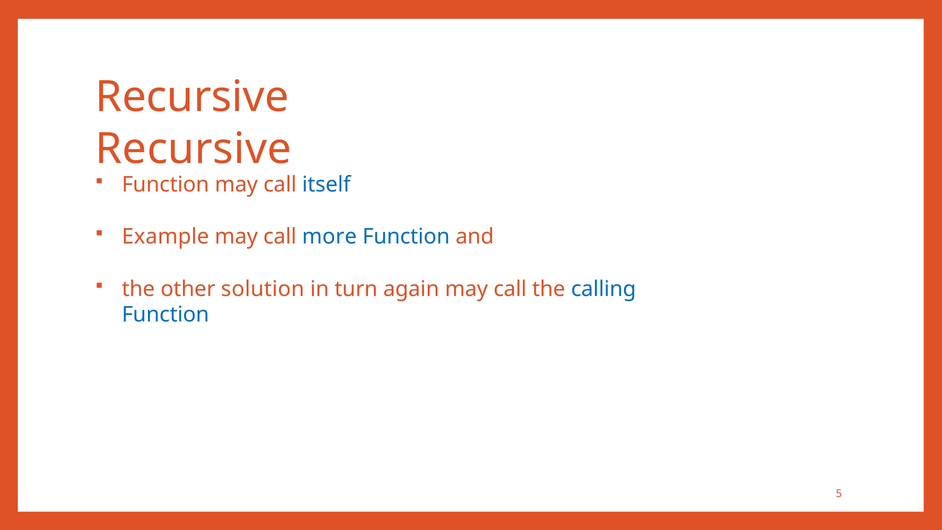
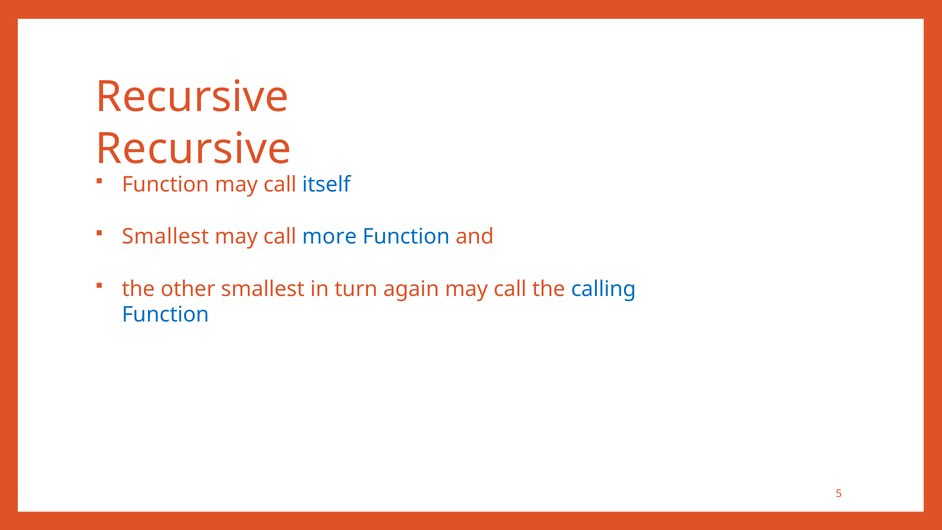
Example at (165, 237): Example -> Smallest
other solution: solution -> smallest
